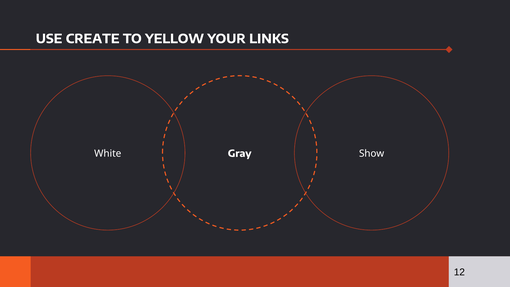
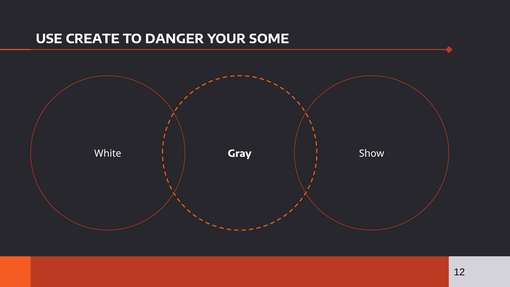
YELLOW: YELLOW -> DANGER
LINKS: LINKS -> SOME
